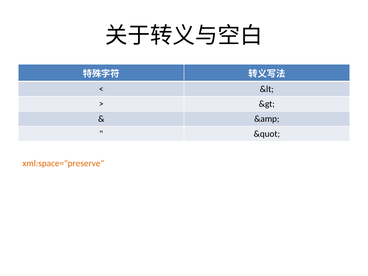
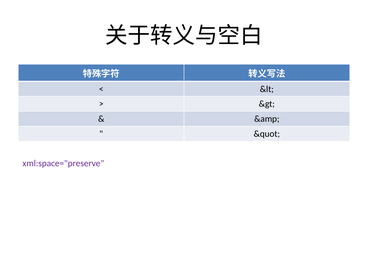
xml:space="preserve colour: orange -> purple
